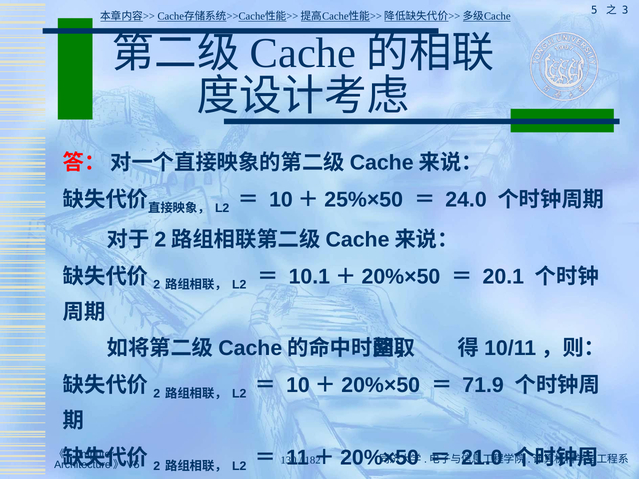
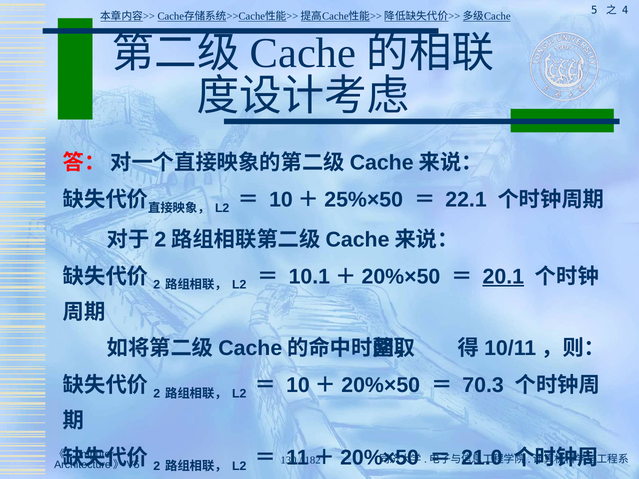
3: 3 -> 4
24.0: 24.0 -> 22.1
20.1 underline: none -> present
71.9: 71.9 -> 70.3
